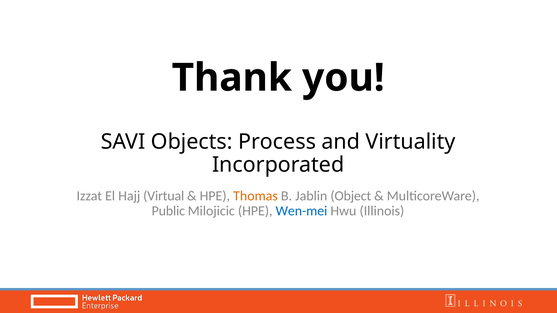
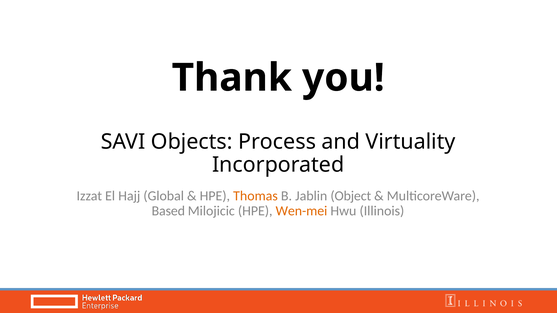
Virtual: Virtual -> Global
Public: Public -> Based
Wen-mei colour: blue -> orange
